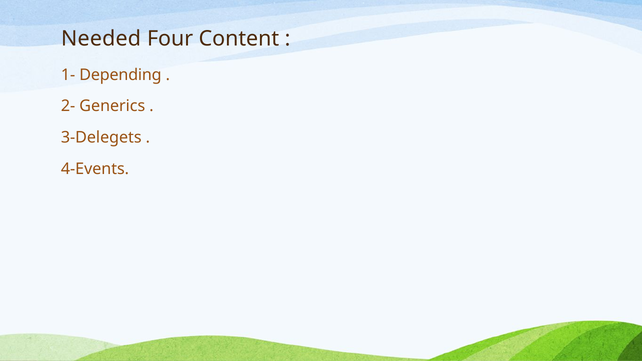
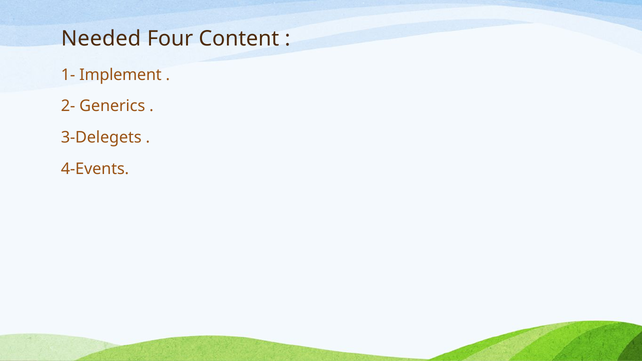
Depending: Depending -> Implement
